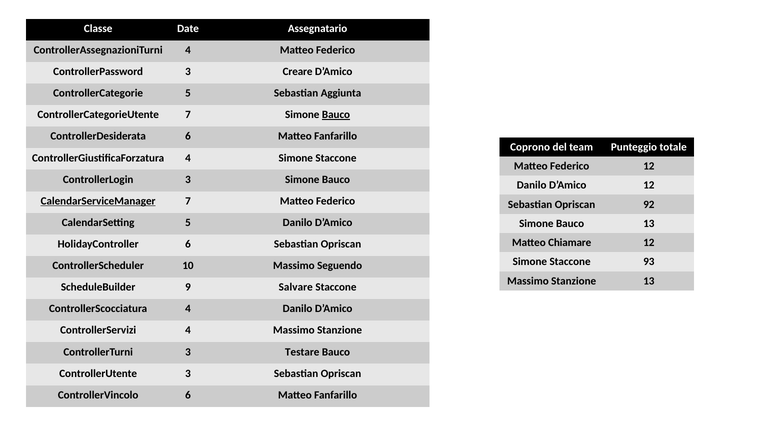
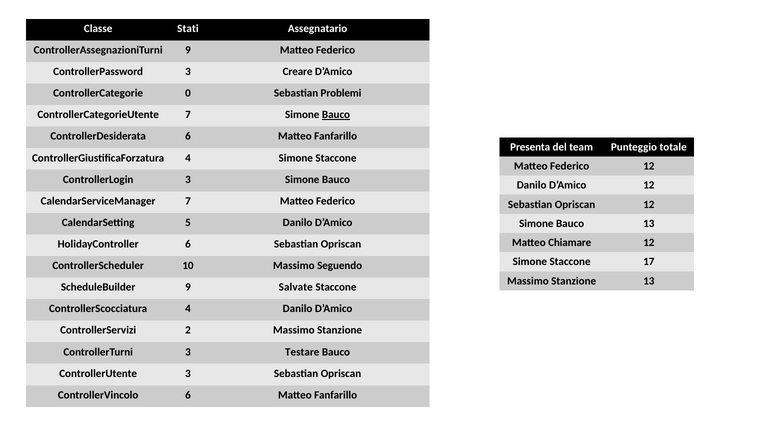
Date: Date -> Stati
ControllerAssegnazioniTurni 4: 4 -> 9
ControllerCategorie 5: 5 -> 0
Aggiunta: Aggiunta -> Problemi
Coprono: Coprono -> Presenta
CalendarServiceManager underline: present -> none
Opriscan 92: 92 -> 12
93: 93 -> 17
Salvare: Salvare -> Salvate
ControllerServizi 4: 4 -> 2
